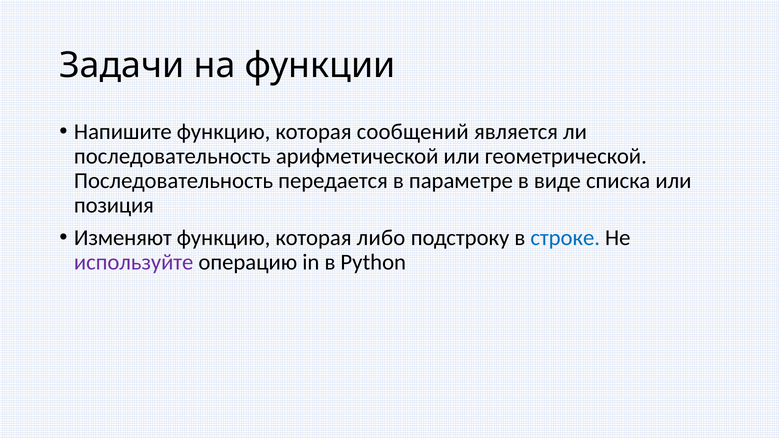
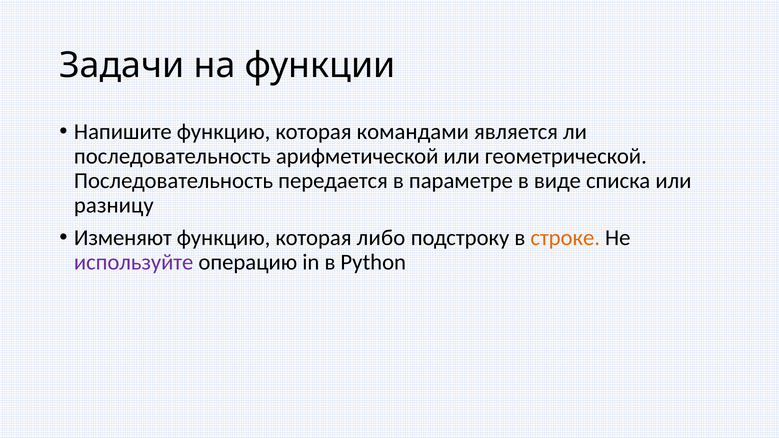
сообщений: сообщений -> командами
позиция: позиция -> разницу
строке colour: blue -> orange
